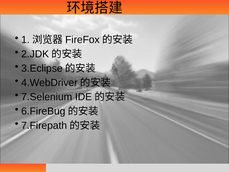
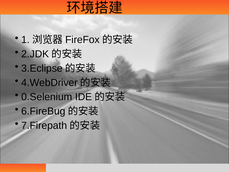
7.Selenium: 7.Selenium -> 0.Selenium
